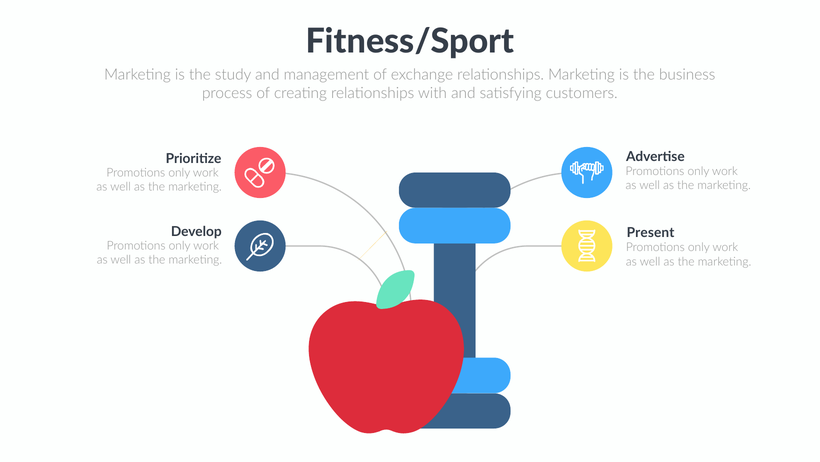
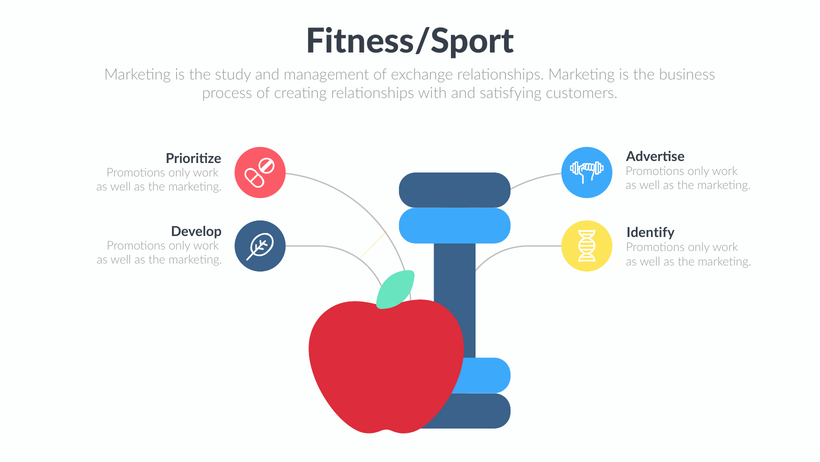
Present: Present -> Identify
